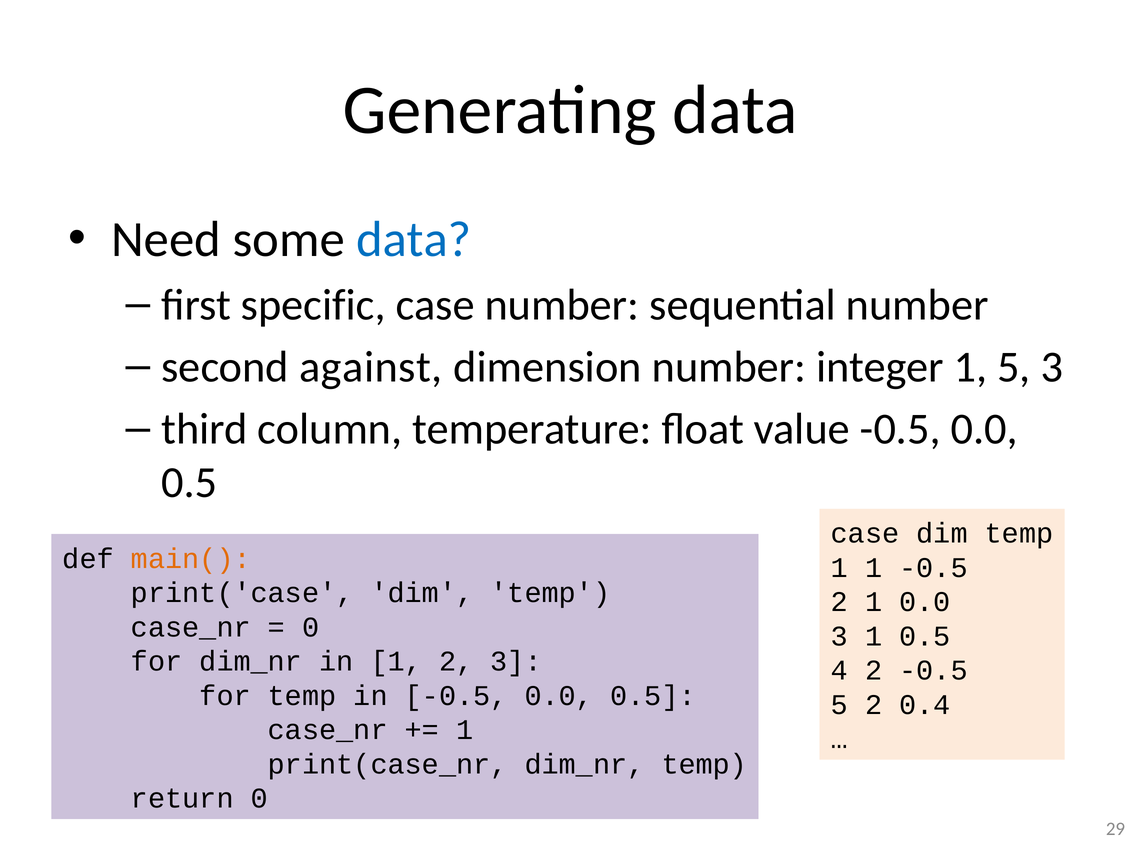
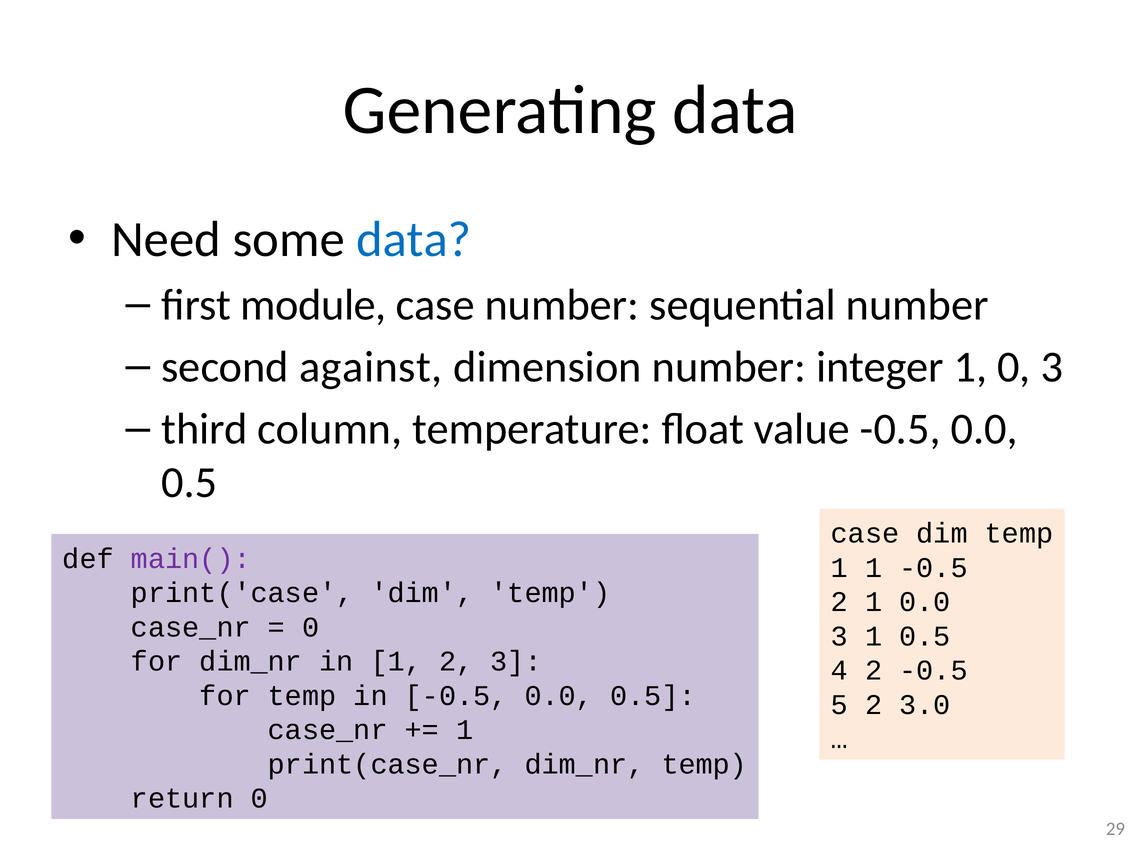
specific: specific -> module
1 5: 5 -> 0
main( colour: orange -> purple
0.4: 0.4 -> 3.0
